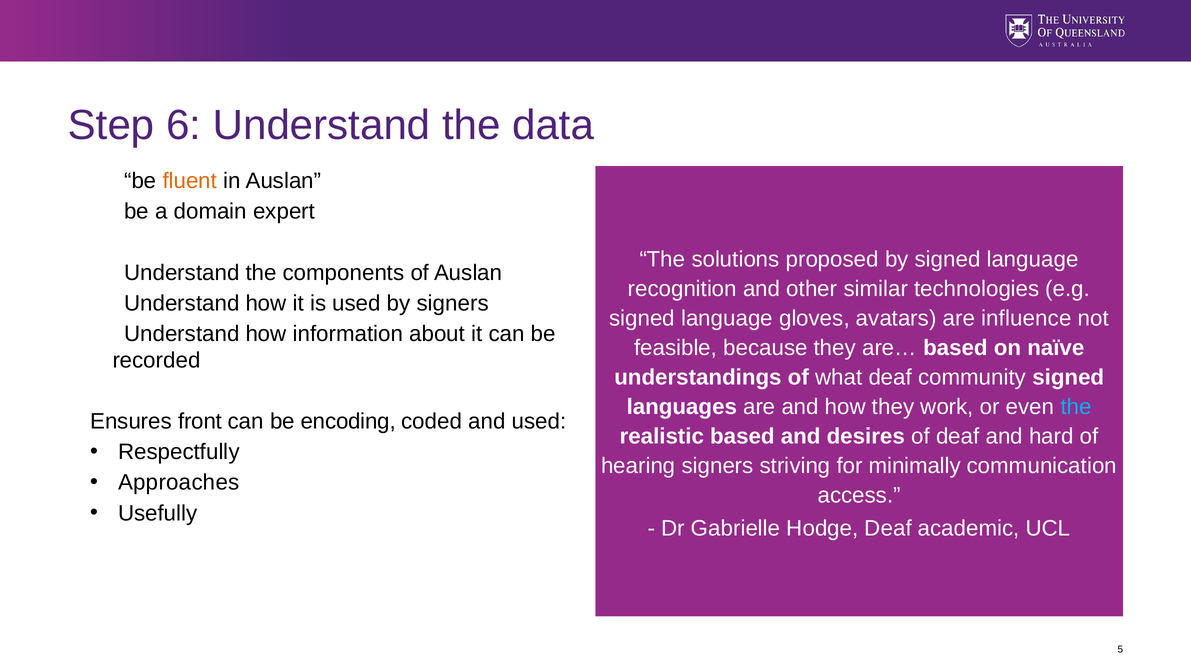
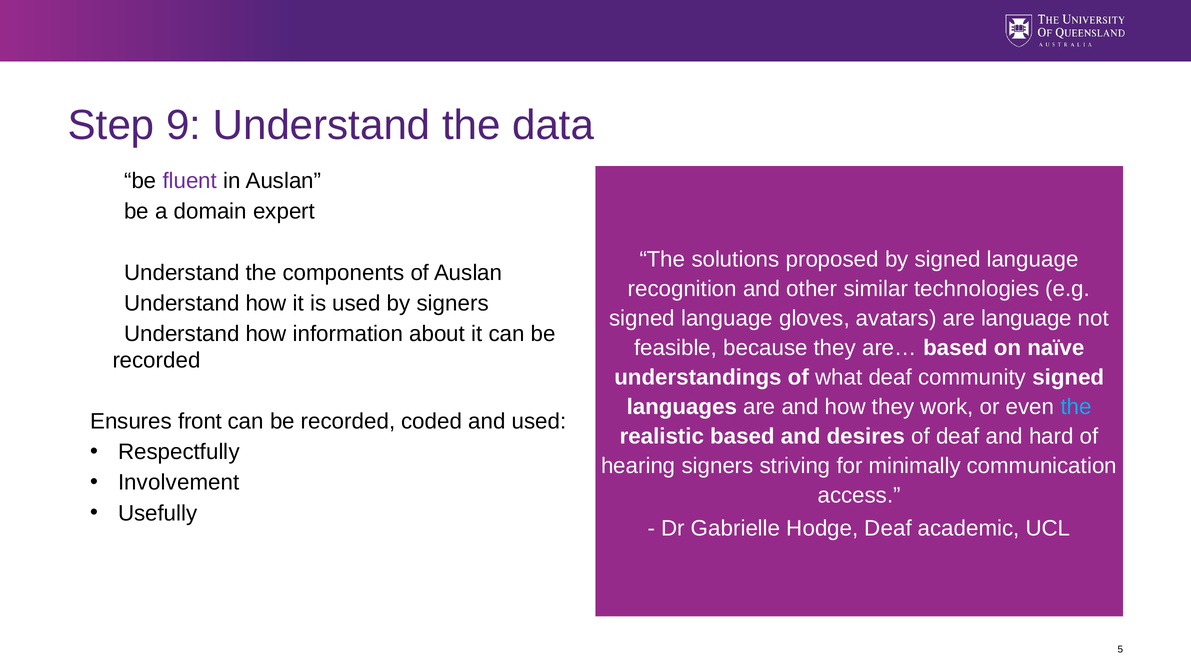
6: 6 -> 9
fluent colour: orange -> purple
are influence: influence -> language
encoding at (348, 422): encoding -> recorded
Approaches: Approaches -> Involvement
